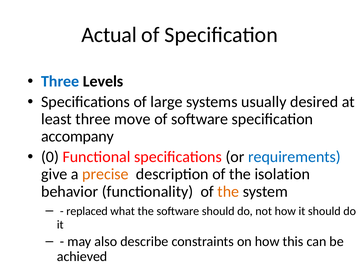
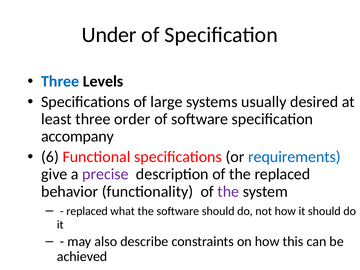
Actual: Actual -> Under
move: move -> order
0: 0 -> 6
precise colour: orange -> purple
the isolation: isolation -> replaced
the at (228, 192) colour: orange -> purple
